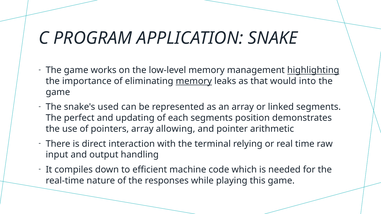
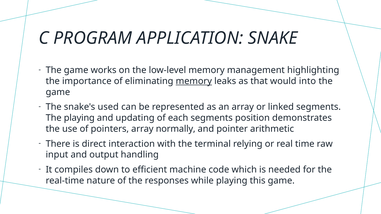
highlighting underline: present -> none
The perfect: perfect -> playing
allowing: allowing -> normally
